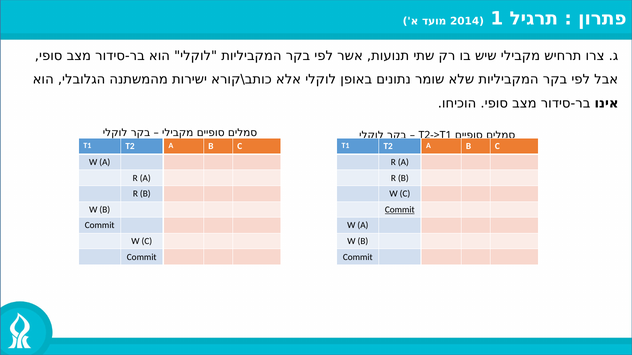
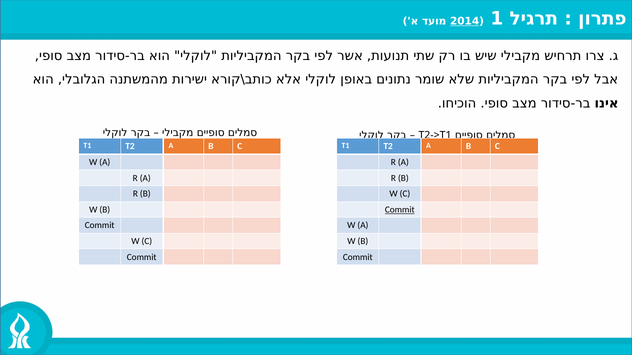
2014 underline: none -> present
